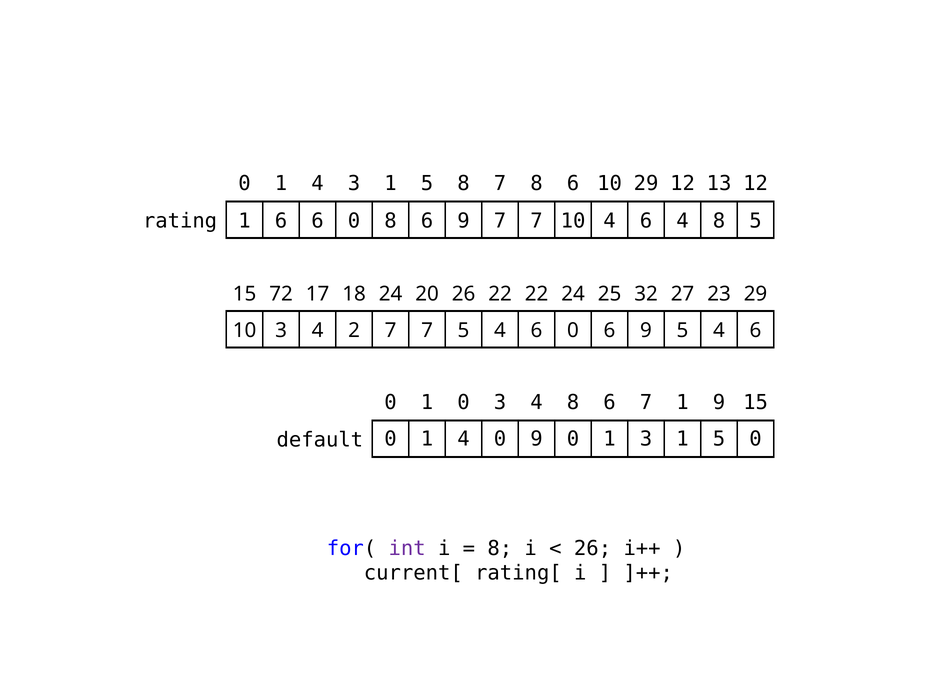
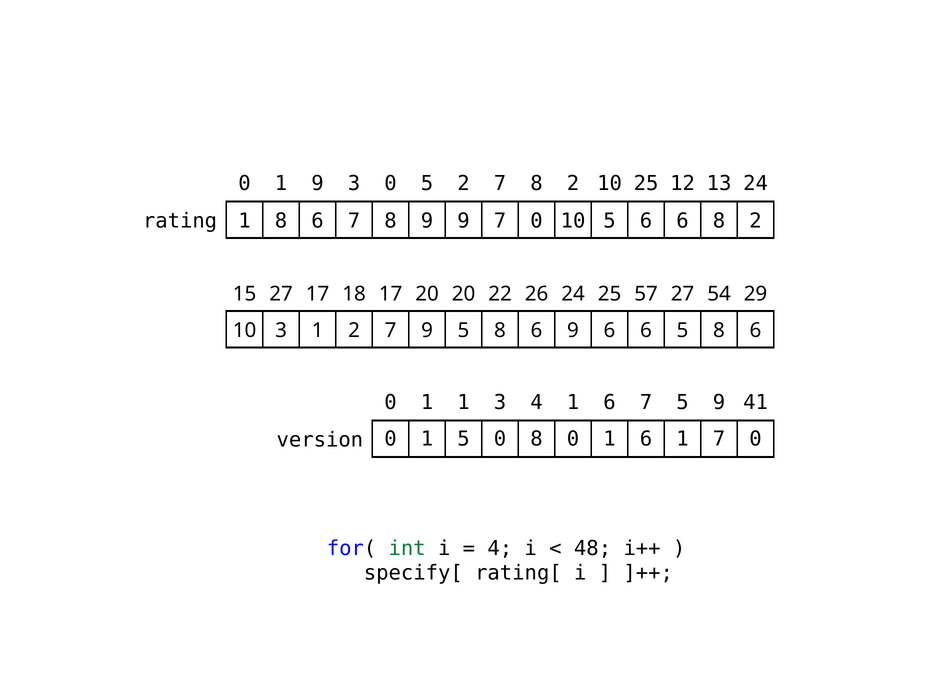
4 at (318, 184): 4 -> 9
1 at (391, 184): 1 -> 0
5 8: 8 -> 2
7 8 6: 6 -> 2
10 29: 29 -> 25
13 12: 12 -> 24
1 6: 6 -> 8
0 at (354, 221): 0 -> 7
6 at (427, 221): 6 -> 9
9 7 7: 7 -> 0
10 4: 4 -> 5
4 at (683, 221): 4 -> 6
5 at (755, 221): 5 -> 2
15 72: 72 -> 27
18 24: 24 -> 17
20 26: 26 -> 20
22 22: 22 -> 26
32: 32 -> 57
23: 23 -> 54
10 3 4: 4 -> 1
2 7 7: 7 -> 9
4 at (500, 331): 4 -> 8
0 at (573, 331): 0 -> 9
9 at (646, 331): 9 -> 6
4 at (719, 331): 4 -> 8
1 0: 0 -> 1
3 4 8: 8 -> 1
7 1: 1 -> 5
9 15: 15 -> 41
4 at (464, 439): 4 -> 5
0 9: 9 -> 8
0 1 3: 3 -> 6
5 at (719, 439): 5 -> 7
default: default -> version
int colour: purple -> green
8 at (500, 549): 8 -> 4
26 at (593, 549): 26 -> 48
current[: current[ -> specify[
